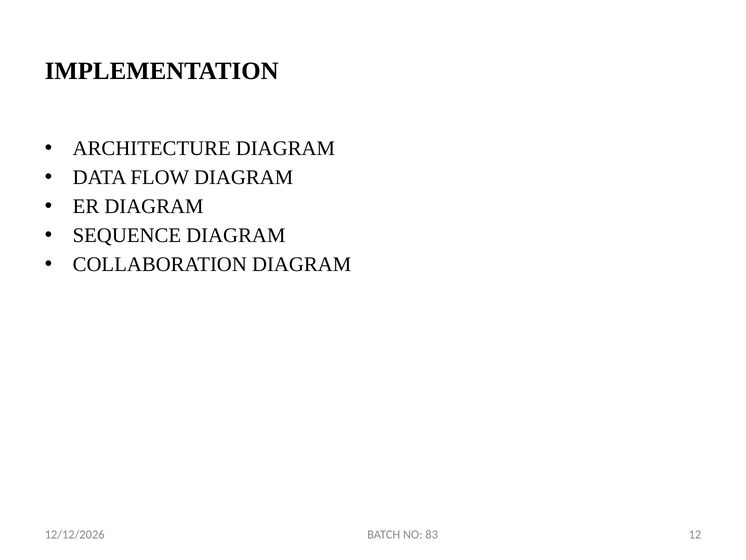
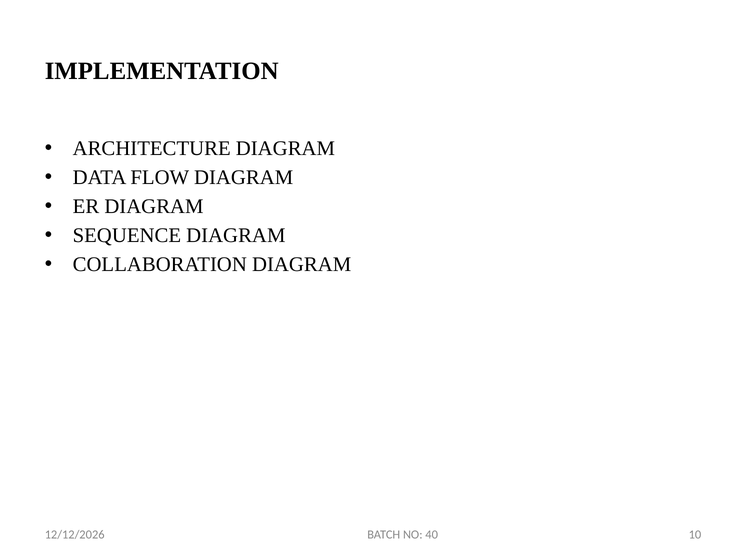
12: 12 -> 10
83: 83 -> 40
